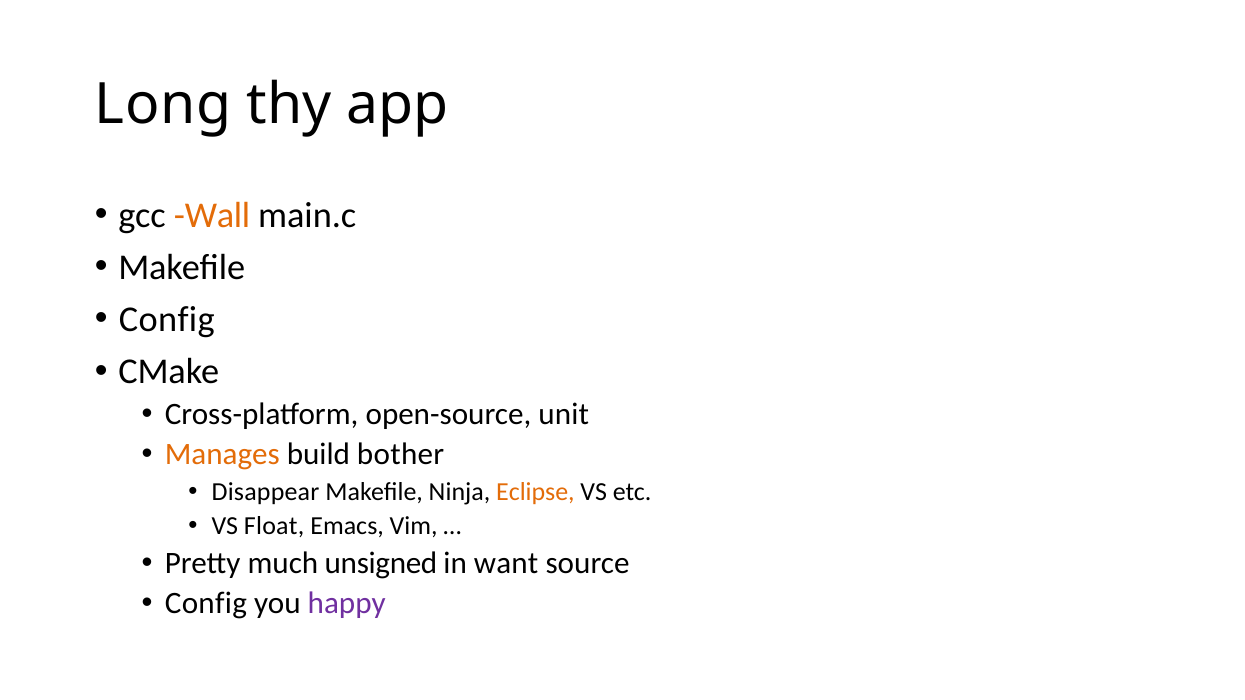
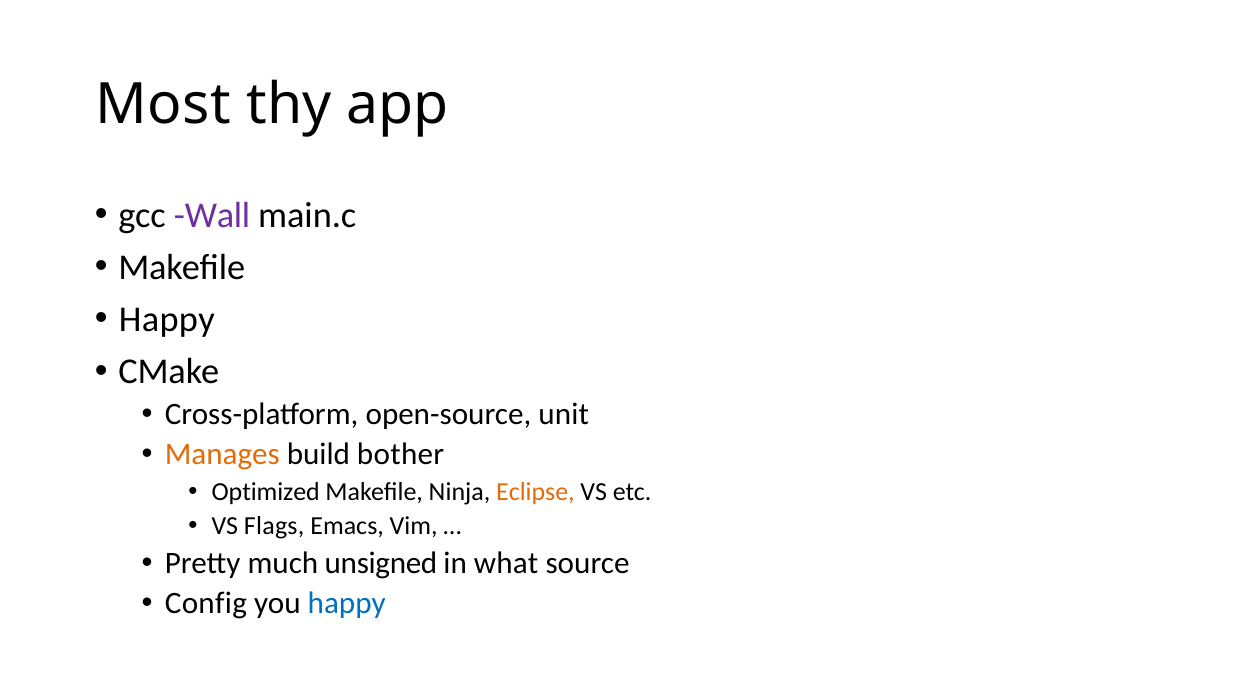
Long: Long -> Most
Wall colour: orange -> purple
Config at (167, 319): Config -> Happy
Disappear: Disappear -> Optimized
Float: Float -> Flags
want: want -> what
happy at (347, 604) colour: purple -> blue
